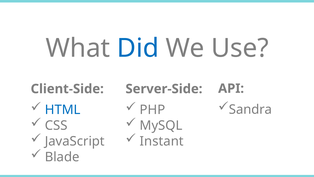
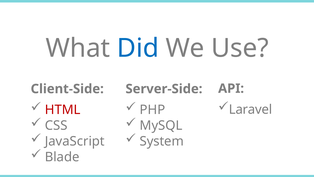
Sandra: Sandra -> Laravel
HTML colour: blue -> red
Instant: Instant -> System
